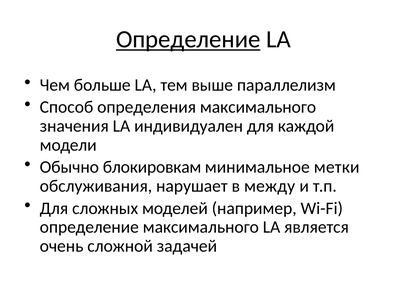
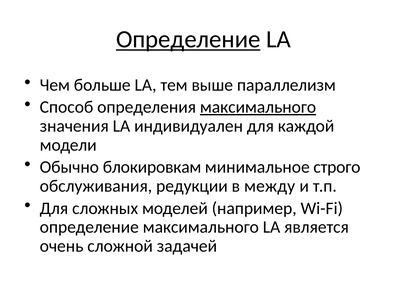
максимального at (258, 107) underline: none -> present
метки: метки -> строго
нарушает: нарушает -> редукции
